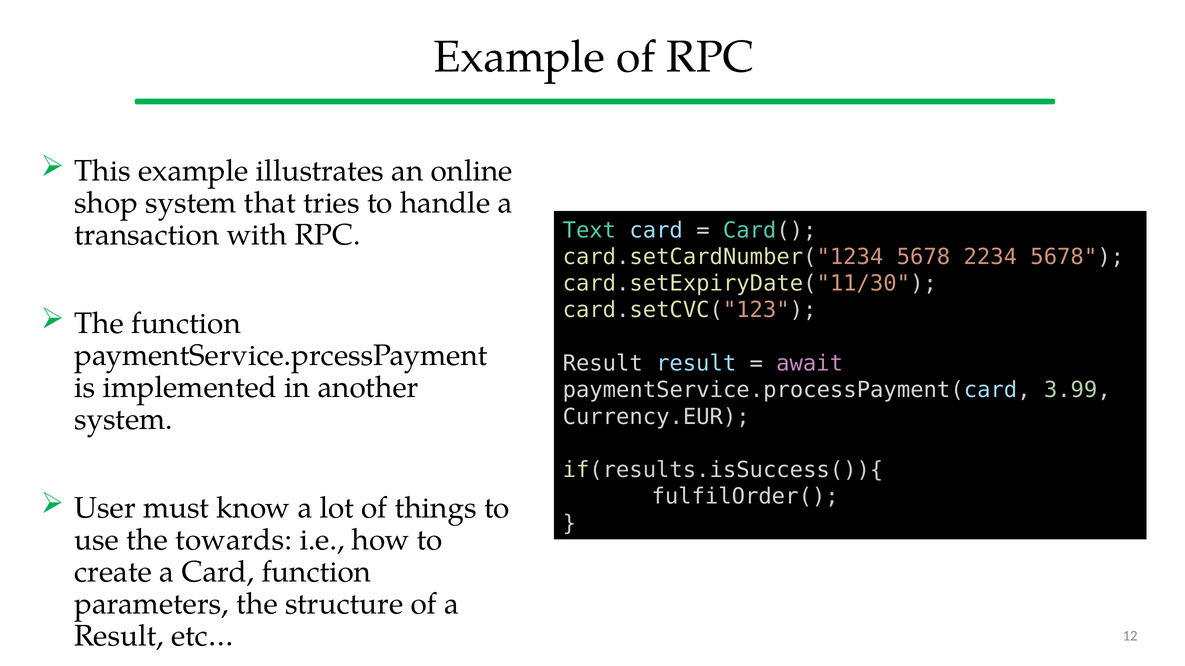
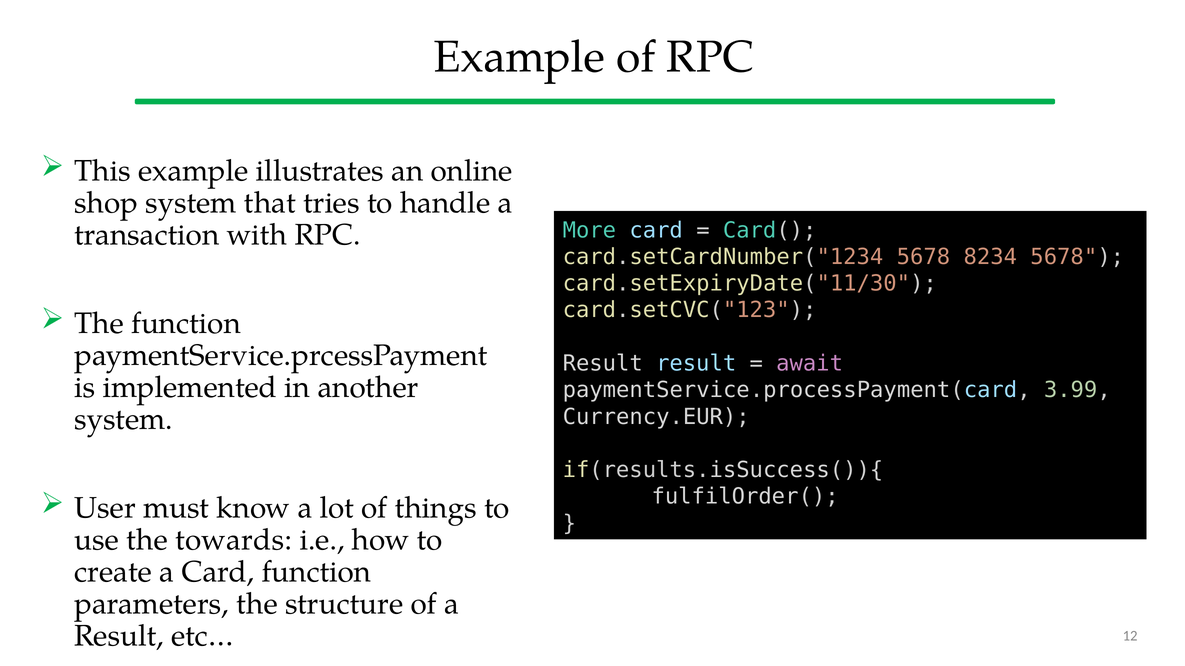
Text: Text -> More
2234: 2234 -> 8234
